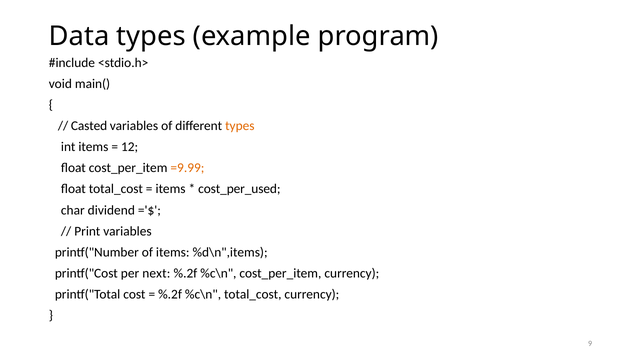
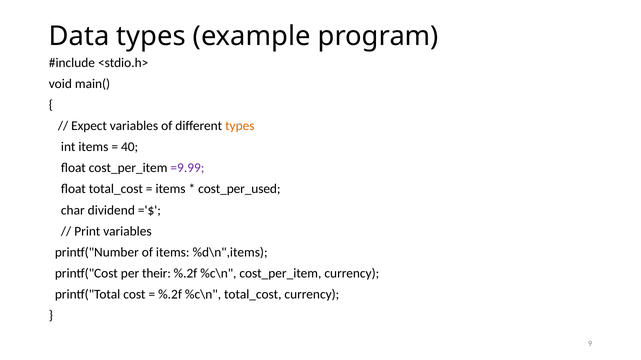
Casted: Casted -> Expect
12: 12 -> 40
=9.99 colour: orange -> purple
next: next -> their
